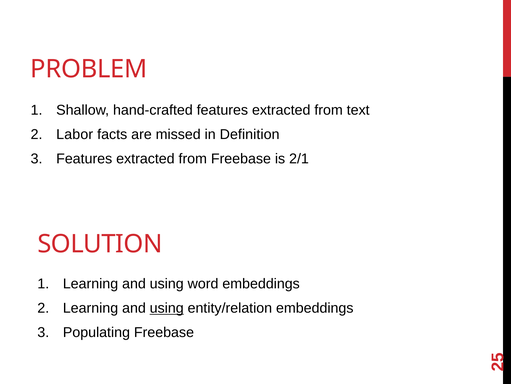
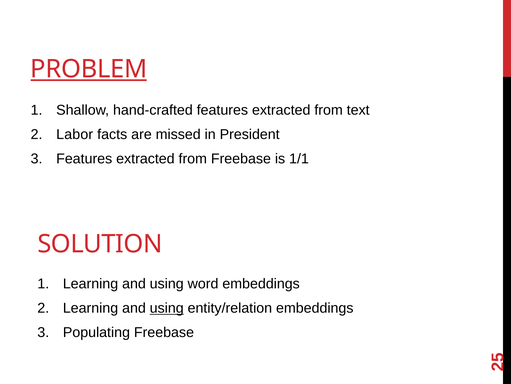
PROBLEM underline: none -> present
Definition: Definition -> President
2/1: 2/1 -> 1/1
